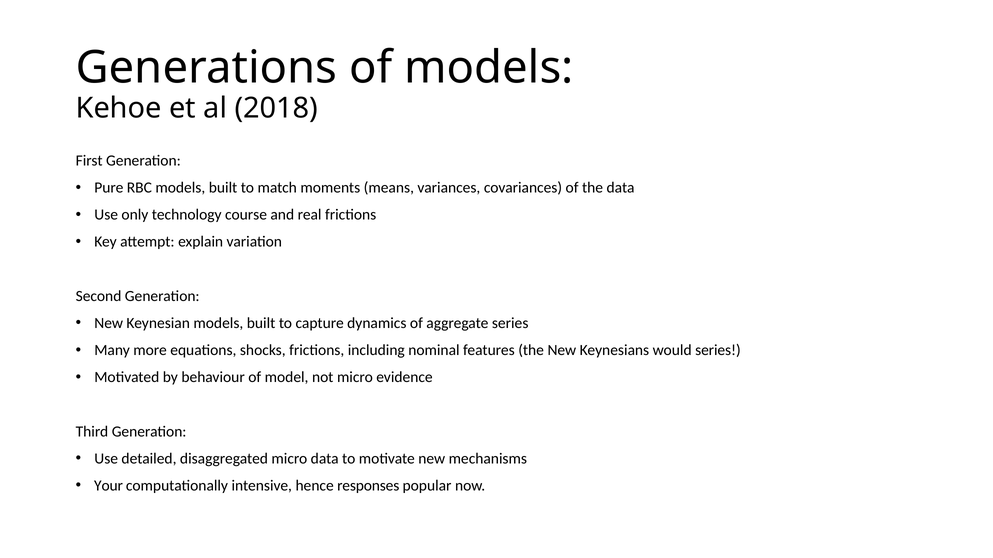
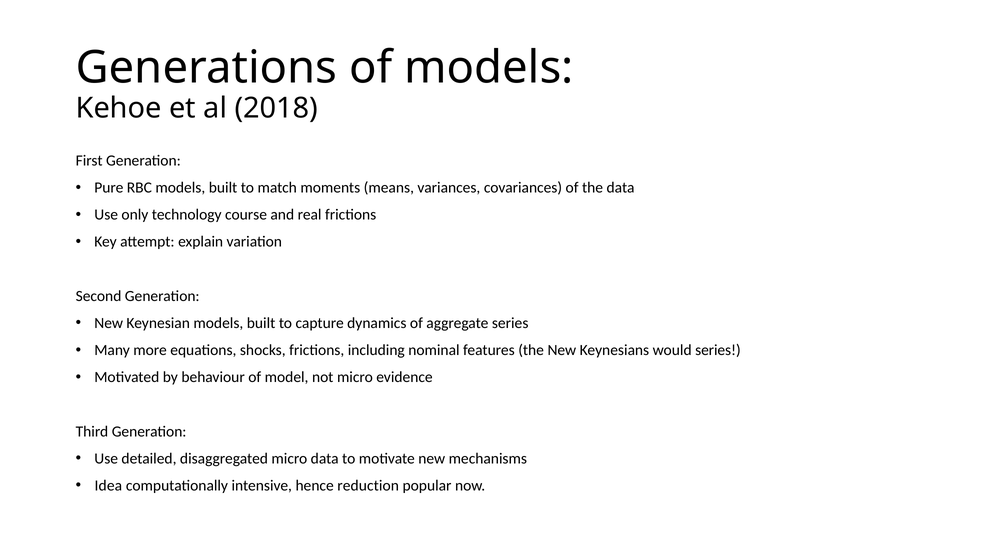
Your: Your -> Idea
responses: responses -> reduction
